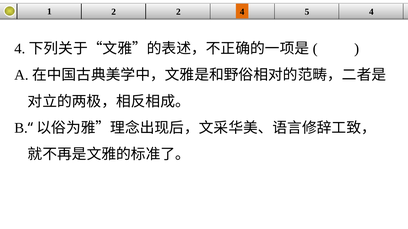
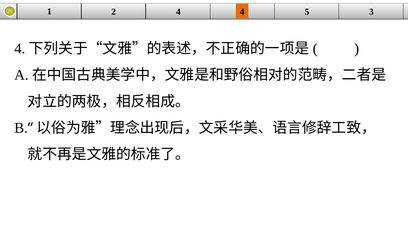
2 2: 2 -> 4
5 4: 4 -> 3
